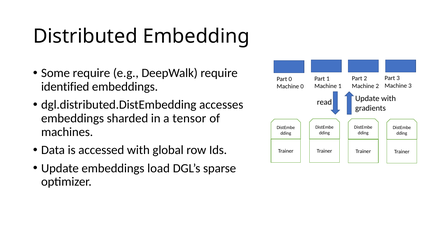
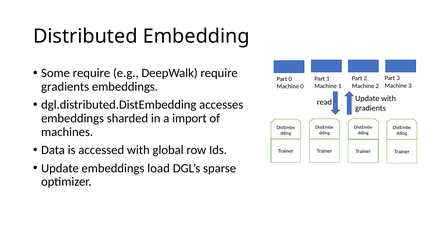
identified at (65, 87): identified -> gradients
tensor: tensor -> import
